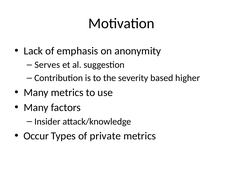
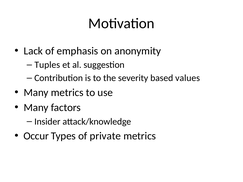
Serves: Serves -> Tuples
higher: higher -> values
